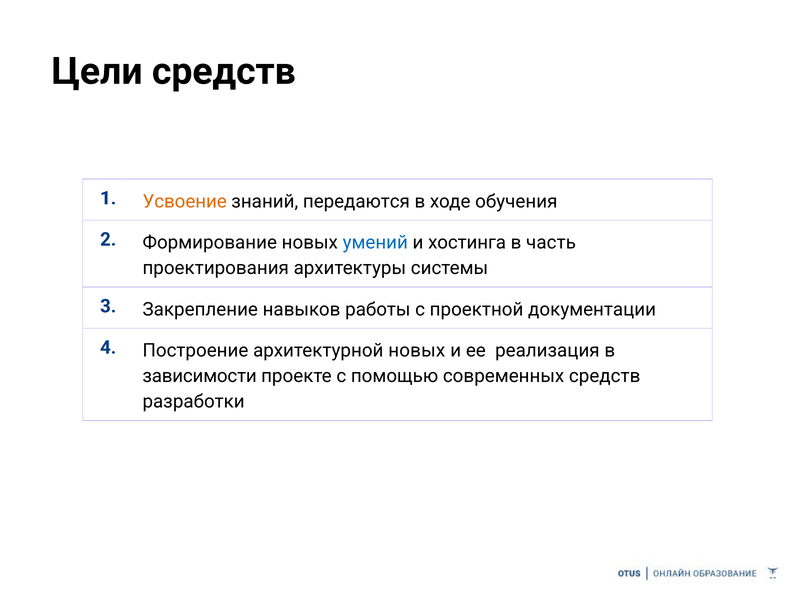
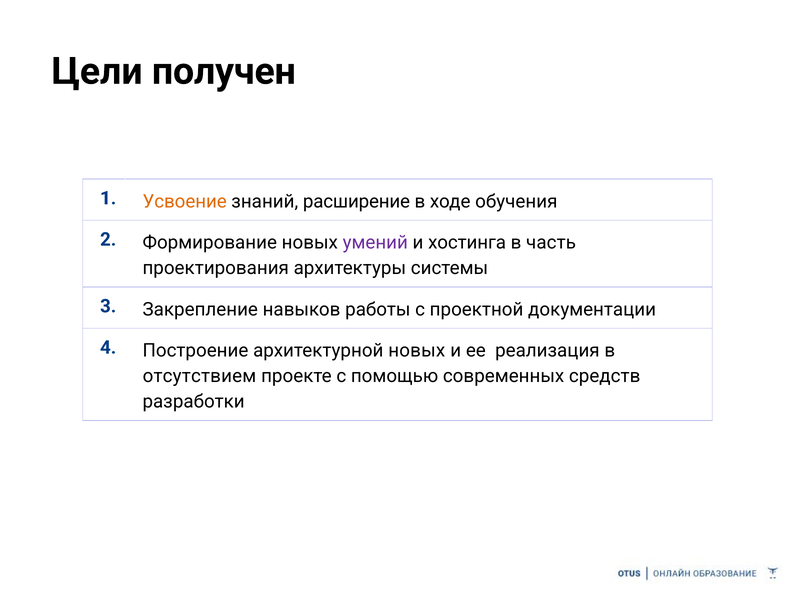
Цели средств: средств -> получен
передаются: передаются -> расширение
умений colour: blue -> purple
зависимости: зависимости -> отсутствием
